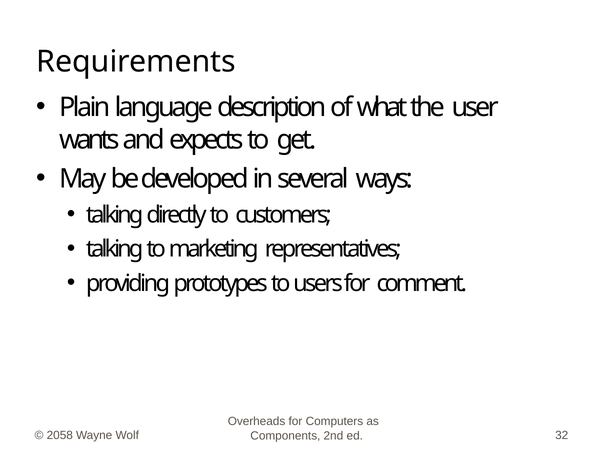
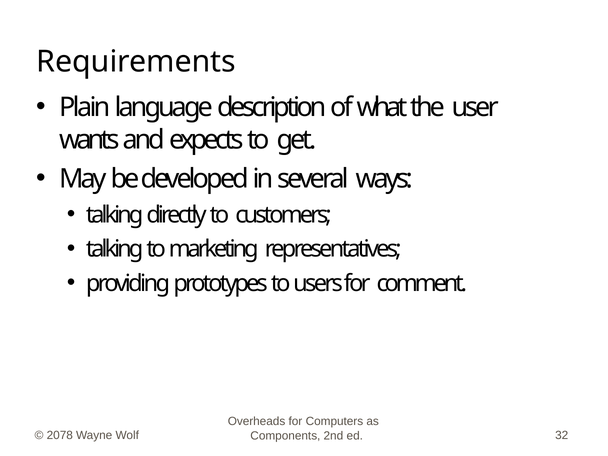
2058: 2058 -> 2078
